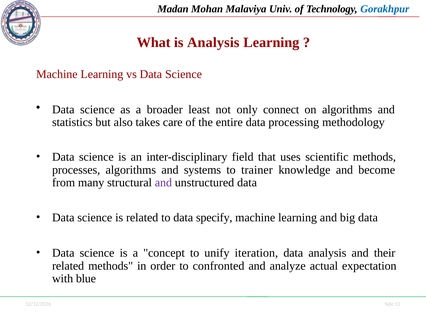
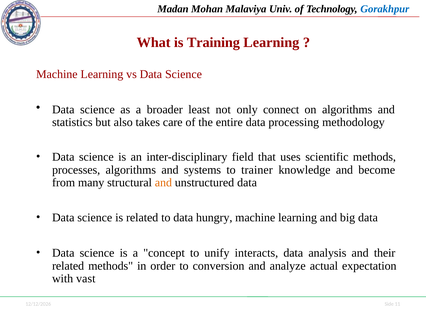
is Analysis: Analysis -> Training
and at (163, 182) colour: purple -> orange
specify: specify -> hungry
iteration: iteration -> interacts
confronted: confronted -> conversion
blue: blue -> vast
